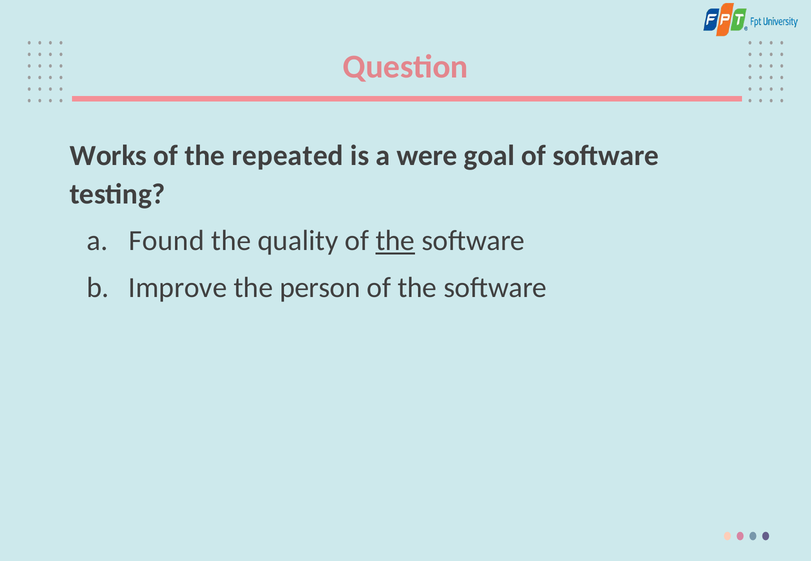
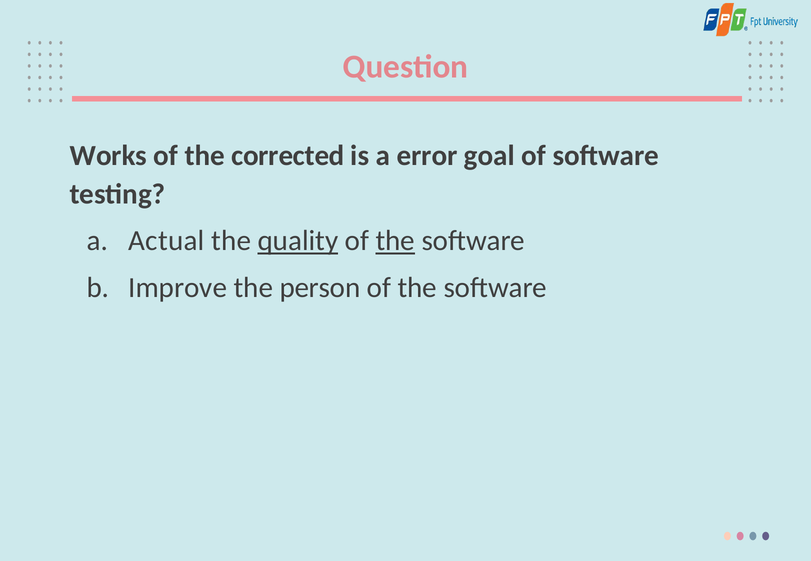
repeated: repeated -> corrected
were: were -> error
Found: Found -> Actual
quality underline: none -> present
